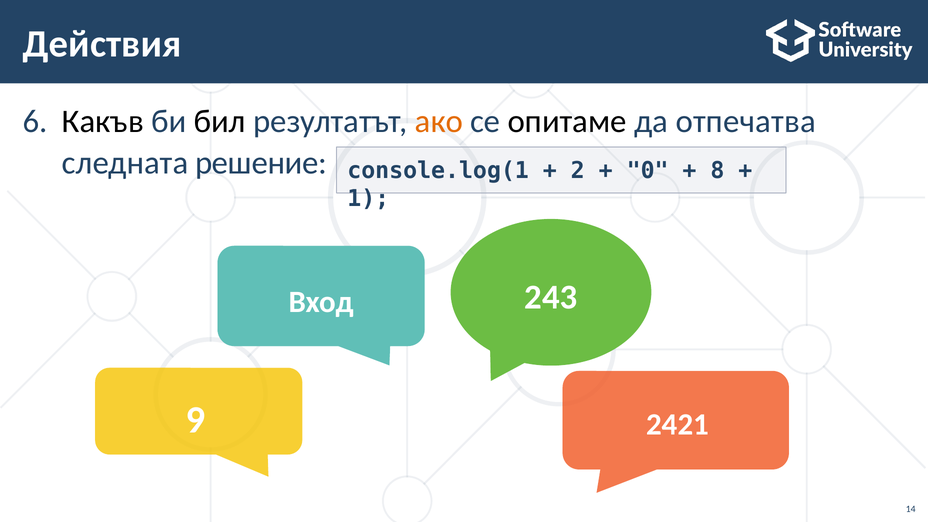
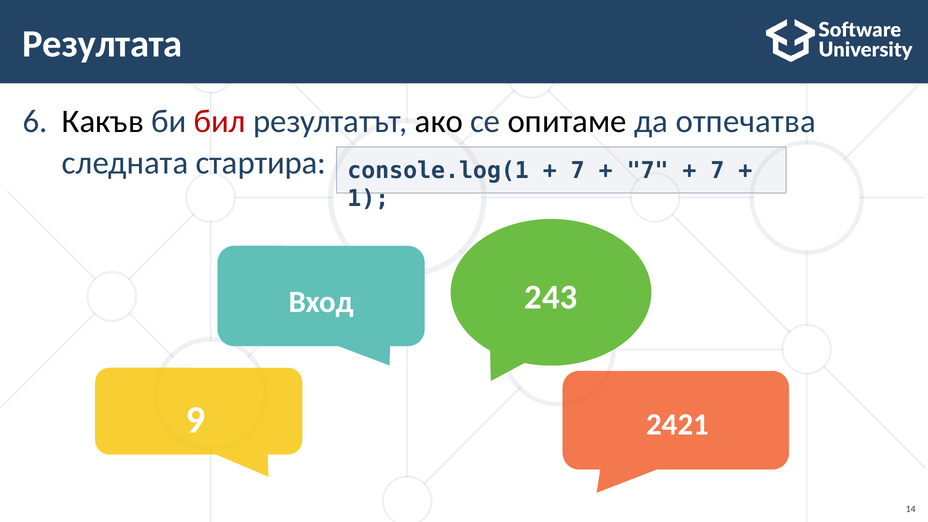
Действия: Действия -> Резултата
бил colour: black -> red
ако colour: orange -> black
решение: решение -> стартира
2 at (578, 171): 2 -> 7
0 at (648, 171): 0 -> 7
8 at (717, 171): 8 -> 7
